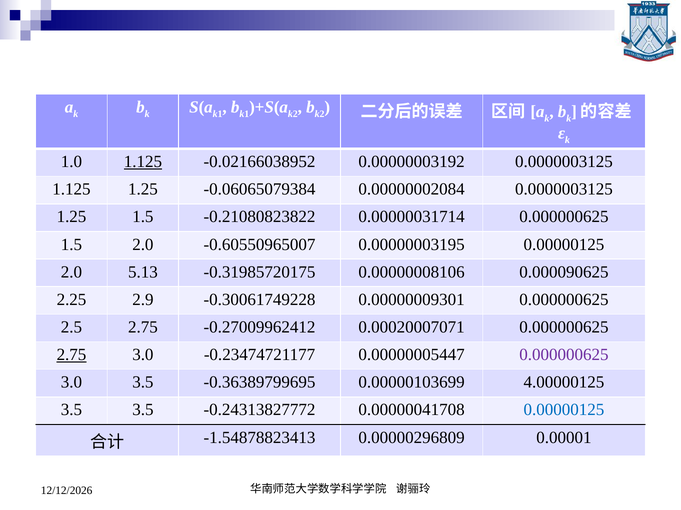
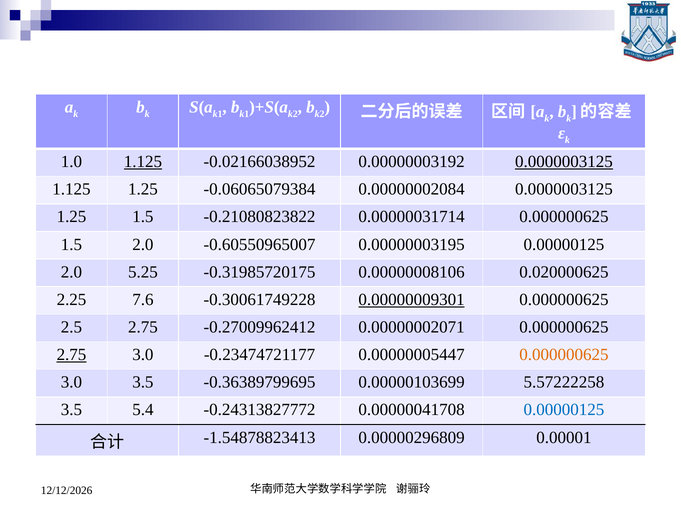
0.0000003125 at (564, 162) underline: none -> present
5.13: 5.13 -> 5.25
0.000090625: 0.000090625 -> 0.020000625
2.9: 2.9 -> 7.6
0.00000009301 underline: none -> present
0.00020007071: 0.00020007071 -> 0.00000002071
0.000000625 at (564, 355) colour: purple -> orange
4.00000125: 4.00000125 -> 5.57222258
3.5 3.5: 3.5 -> 5.4
